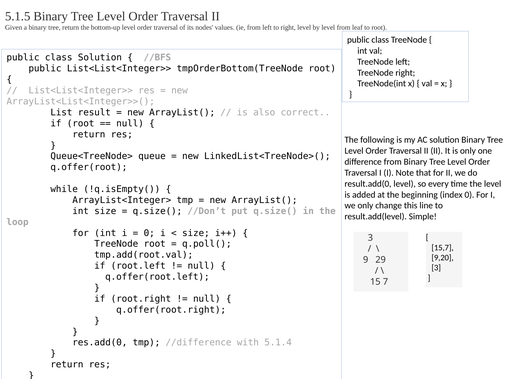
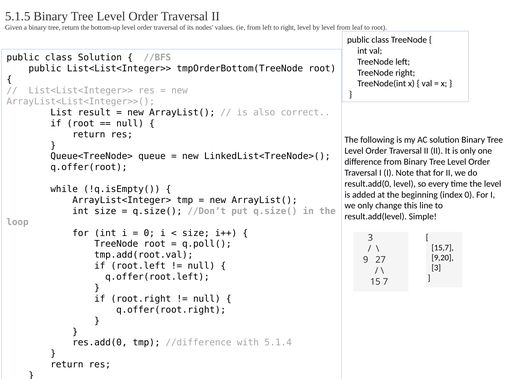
29: 29 -> 27
